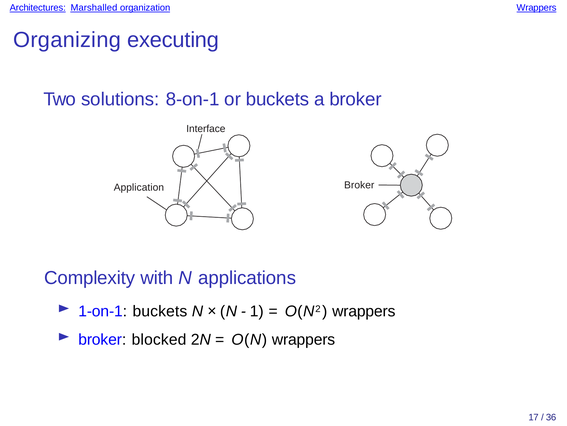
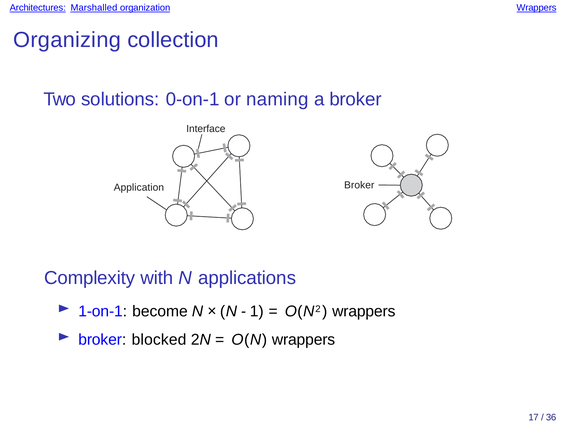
executing: executing -> collection
8-on-1: 8-on-1 -> 0-on-1
or buckets: buckets -> naming
1-on-1 buckets: buckets -> become
